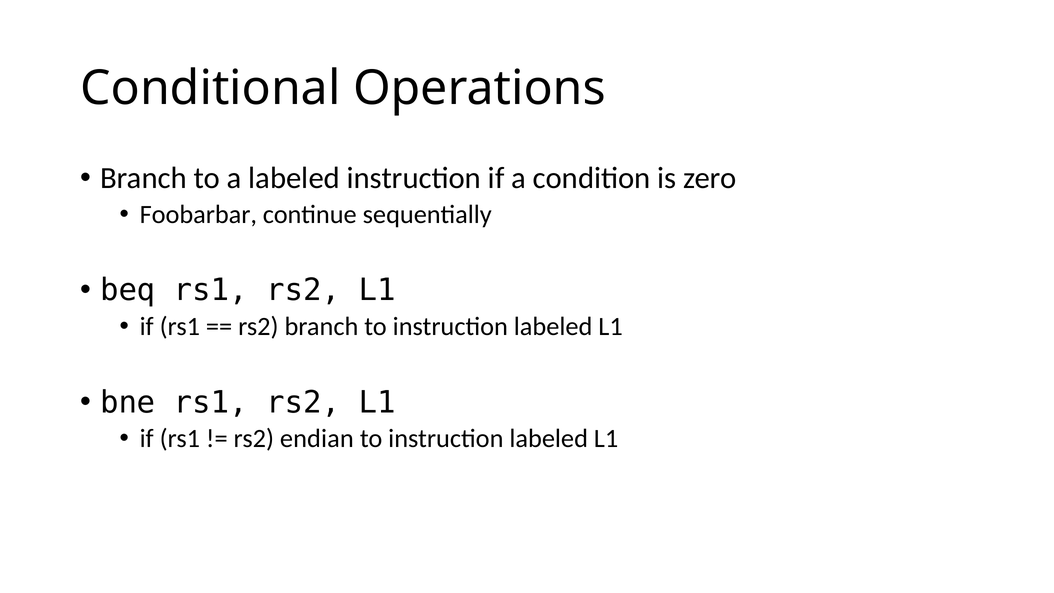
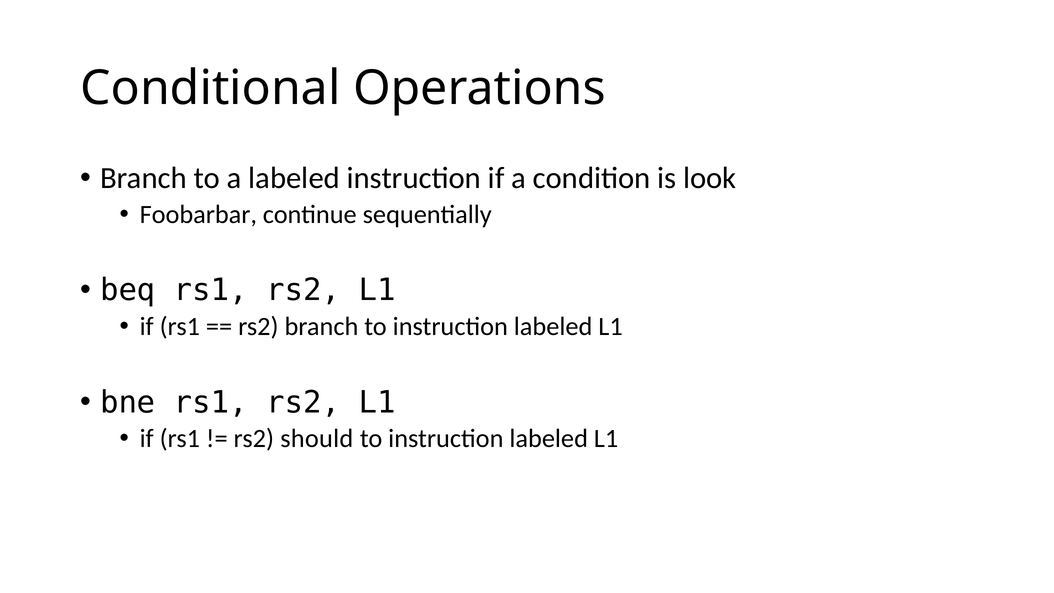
zero: zero -> look
endian: endian -> should
